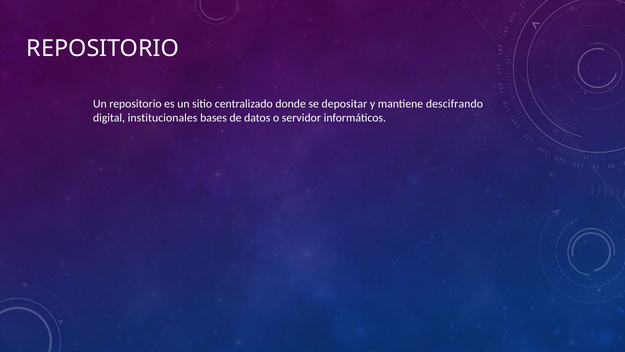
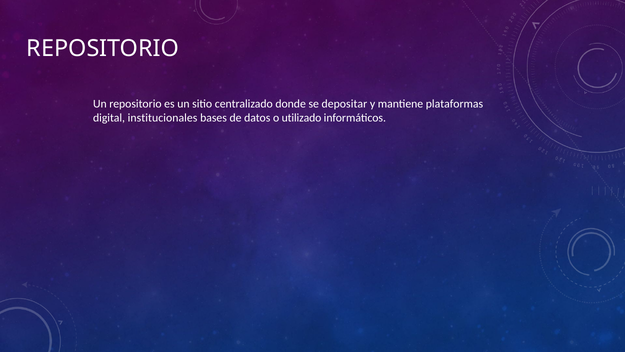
descifrando: descifrando -> plataformas
servidor: servidor -> utilizado
